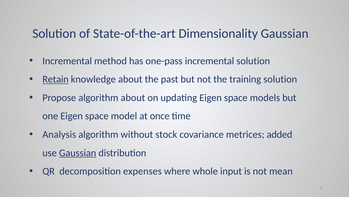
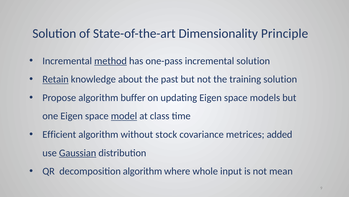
Dimensionality Gaussian: Gaussian -> Principle
method underline: none -> present
algorithm about: about -> buffer
model underline: none -> present
once: once -> class
Analysis: Analysis -> Efficient
decomposition expenses: expenses -> algorithm
